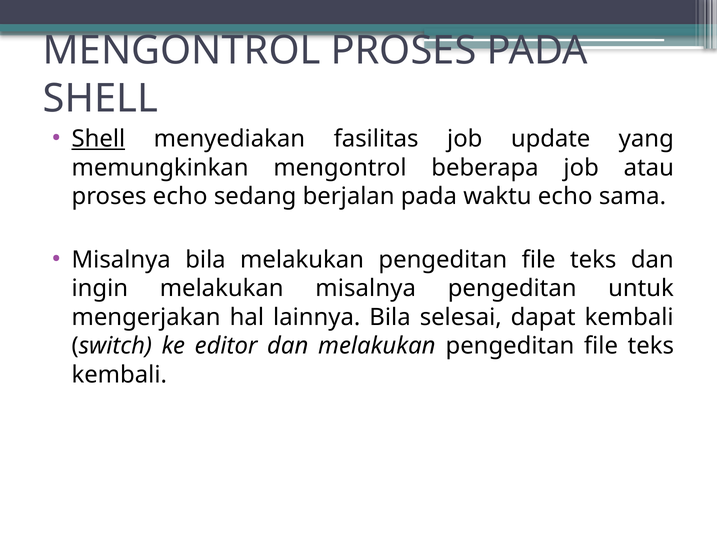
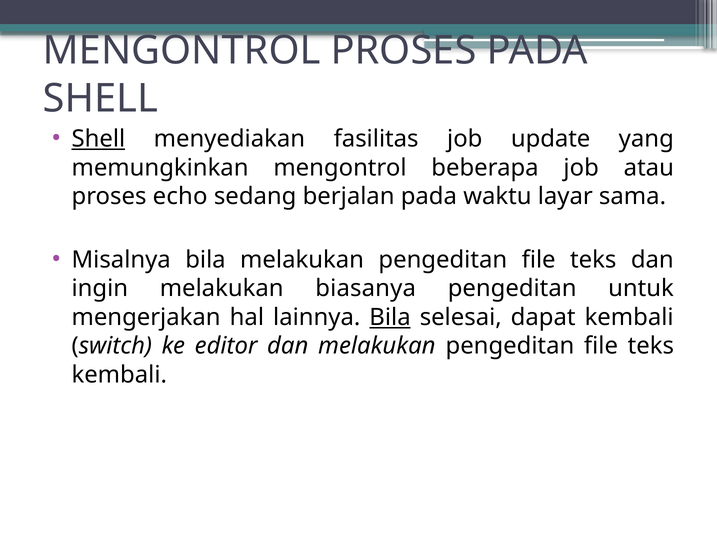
waktu echo: echo -> layar
melakukan misalnya: misalnya -> biasanya
Bila at (390, 317) underline: none -> present
